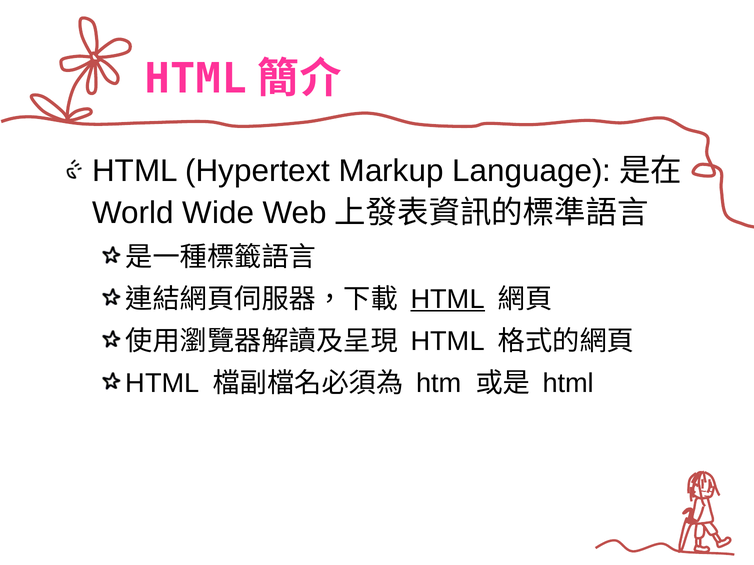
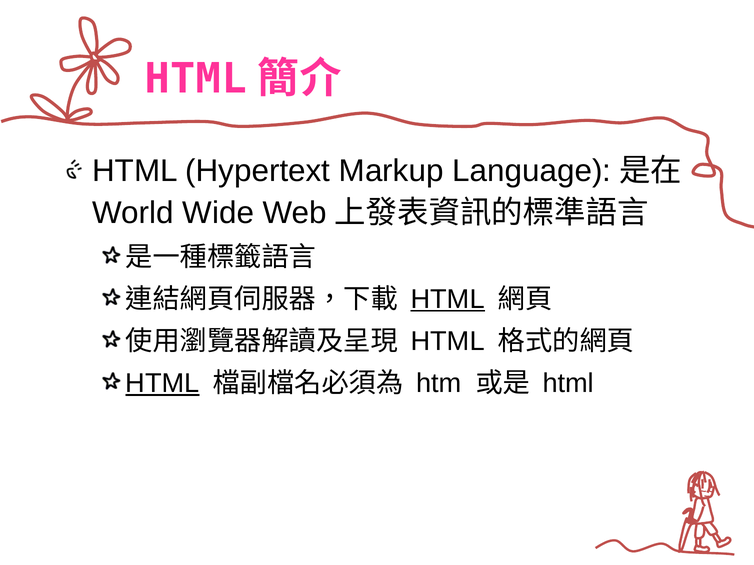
HTML at (162, 384) underline: none -> present
